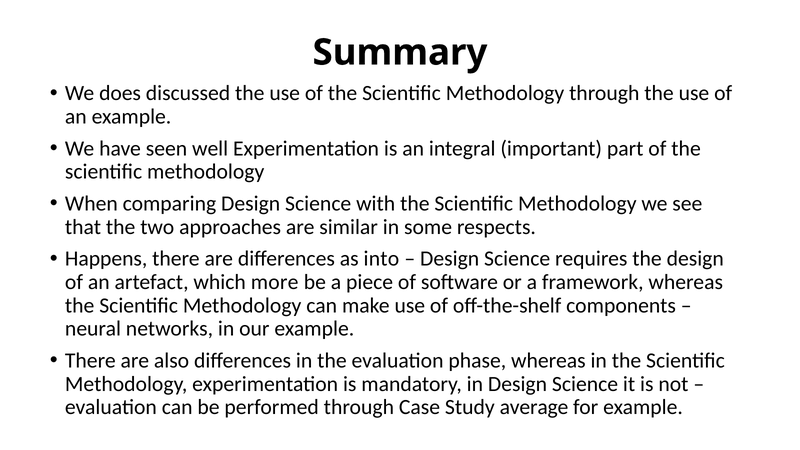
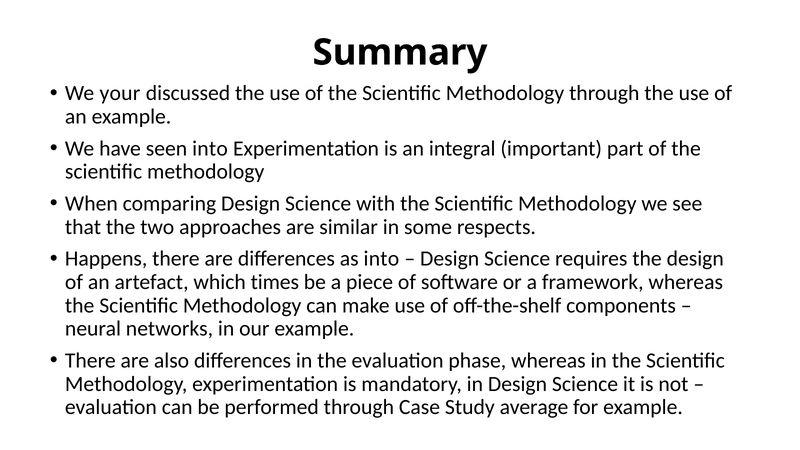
does: does -> your
seen well: well -> into
more: more -> times
